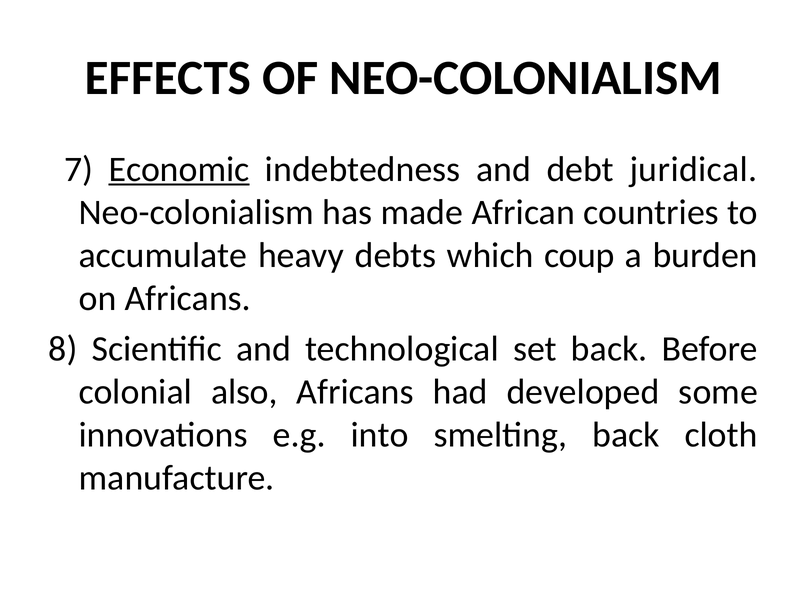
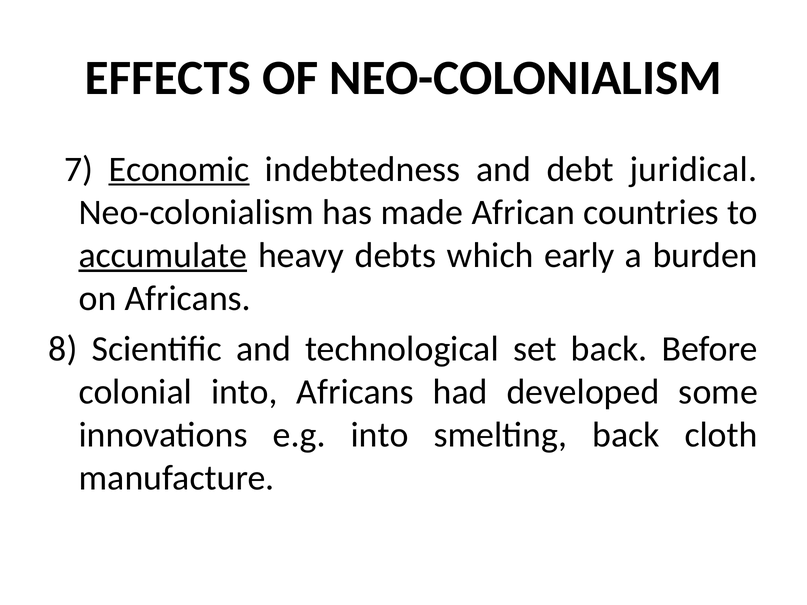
accumulate underline: none -> present
coup: coup -> early
colonial also: also -> into
